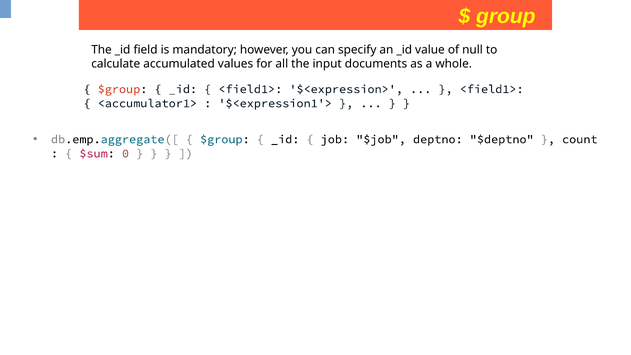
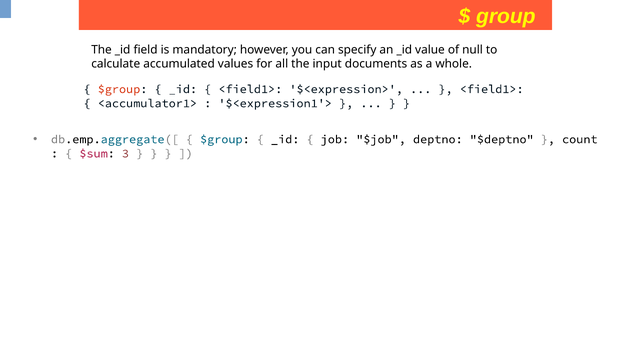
0: 0 -> 3
